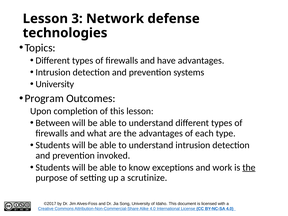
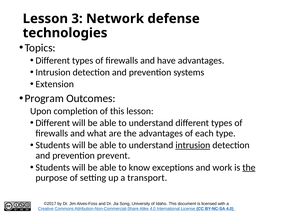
University at (55, 84): University -> Extension
Between at (53, 123): Between -> Different
intrusion at (193, 145) underline: none -> present
invoked: invoked -> prevent
scrutinize: scrutinize -> transport
